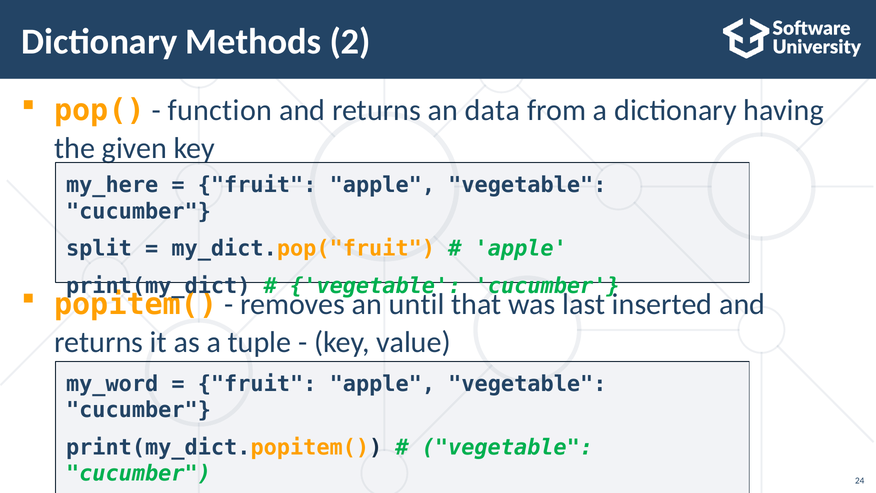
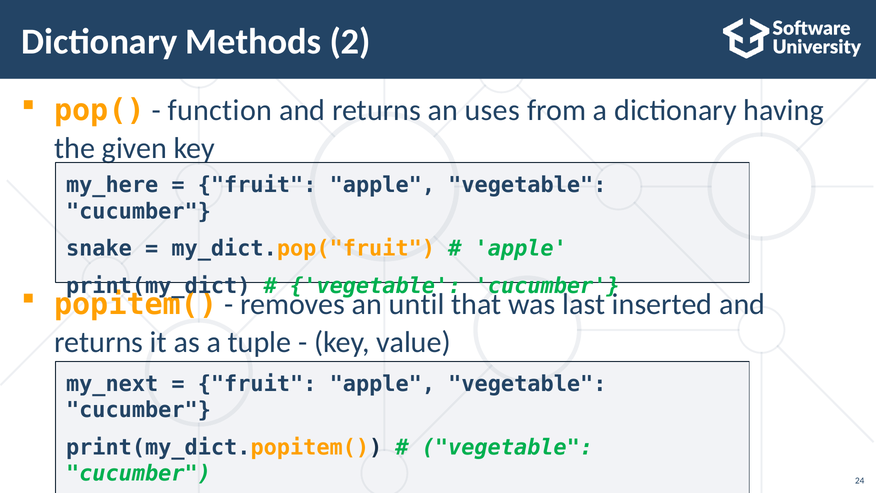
data: data -> uses
split: split -> snake
my_word: my_word -> my_next
